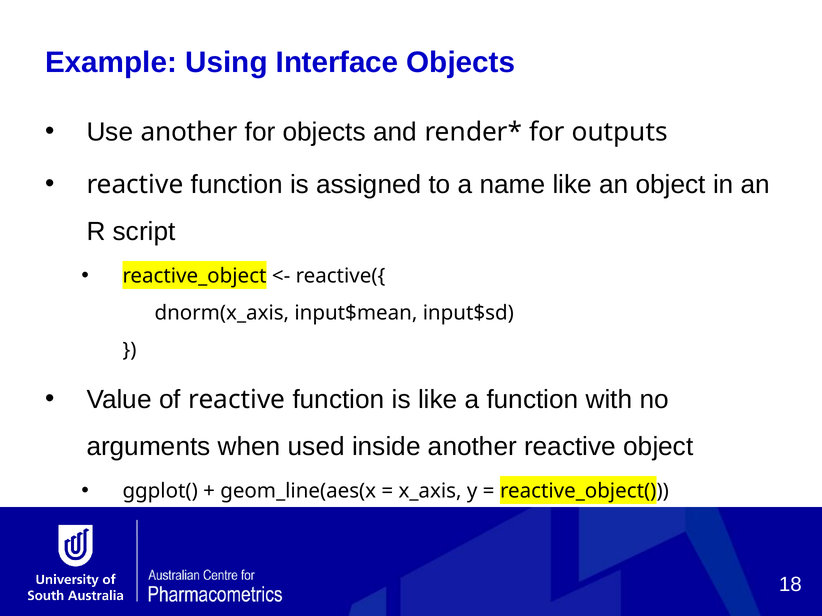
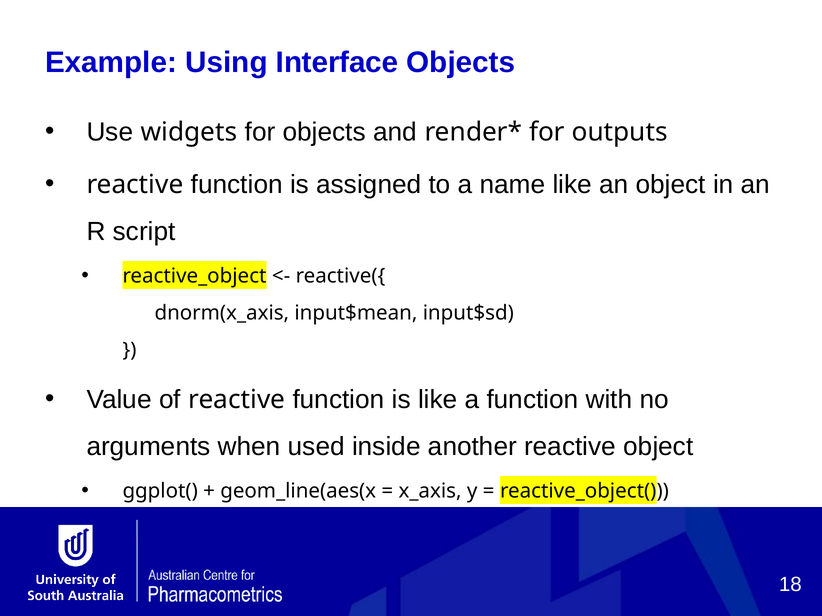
Use another: another -> widgets
